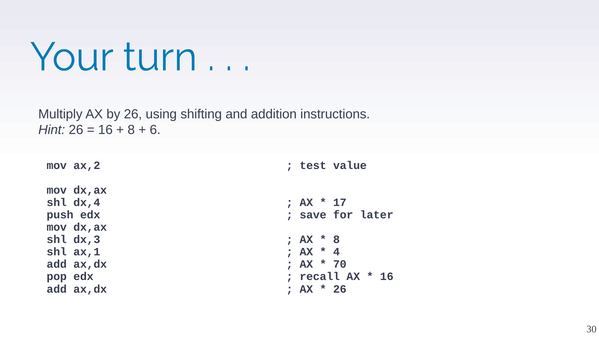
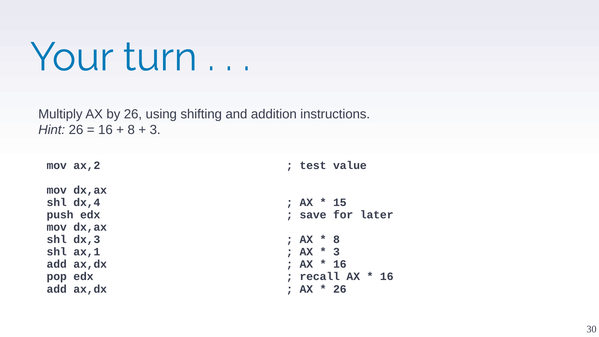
6 at (155, 130): 6 -> 3
17: 17 -> 15
4 at (336, 252): 4 -> 3
70 at (340, 264): 70 -> 16
